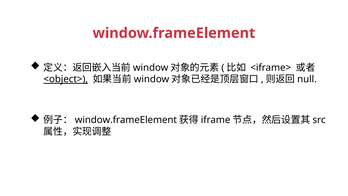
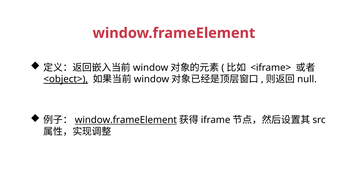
window.frameElement at (126, 120) underline: none -> present
